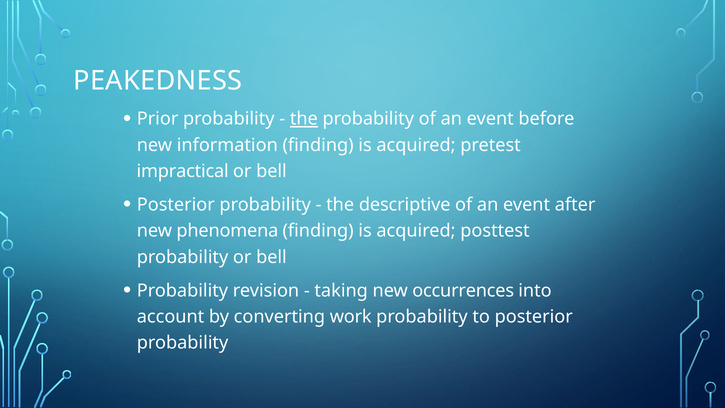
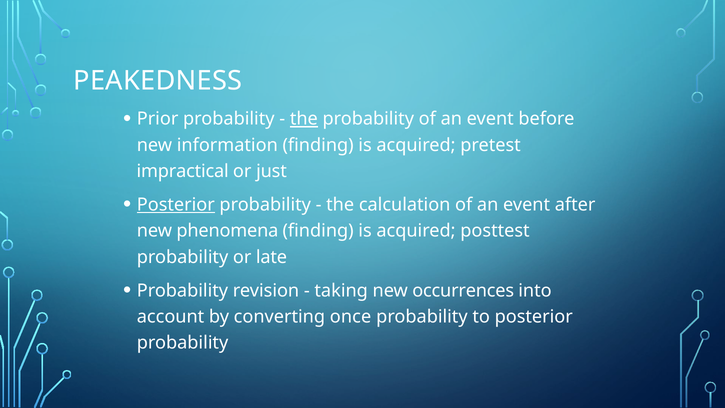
bell at (271, 171): bell -> just
Posterior at (176, 205) underline: none -> present
descriptive: descriptive -> calculation
probability or bell: bell -> late
work: work -> once
